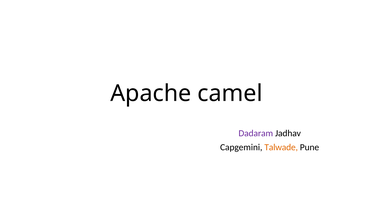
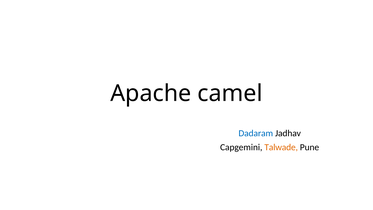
Dadaram colour: purple -> blue
